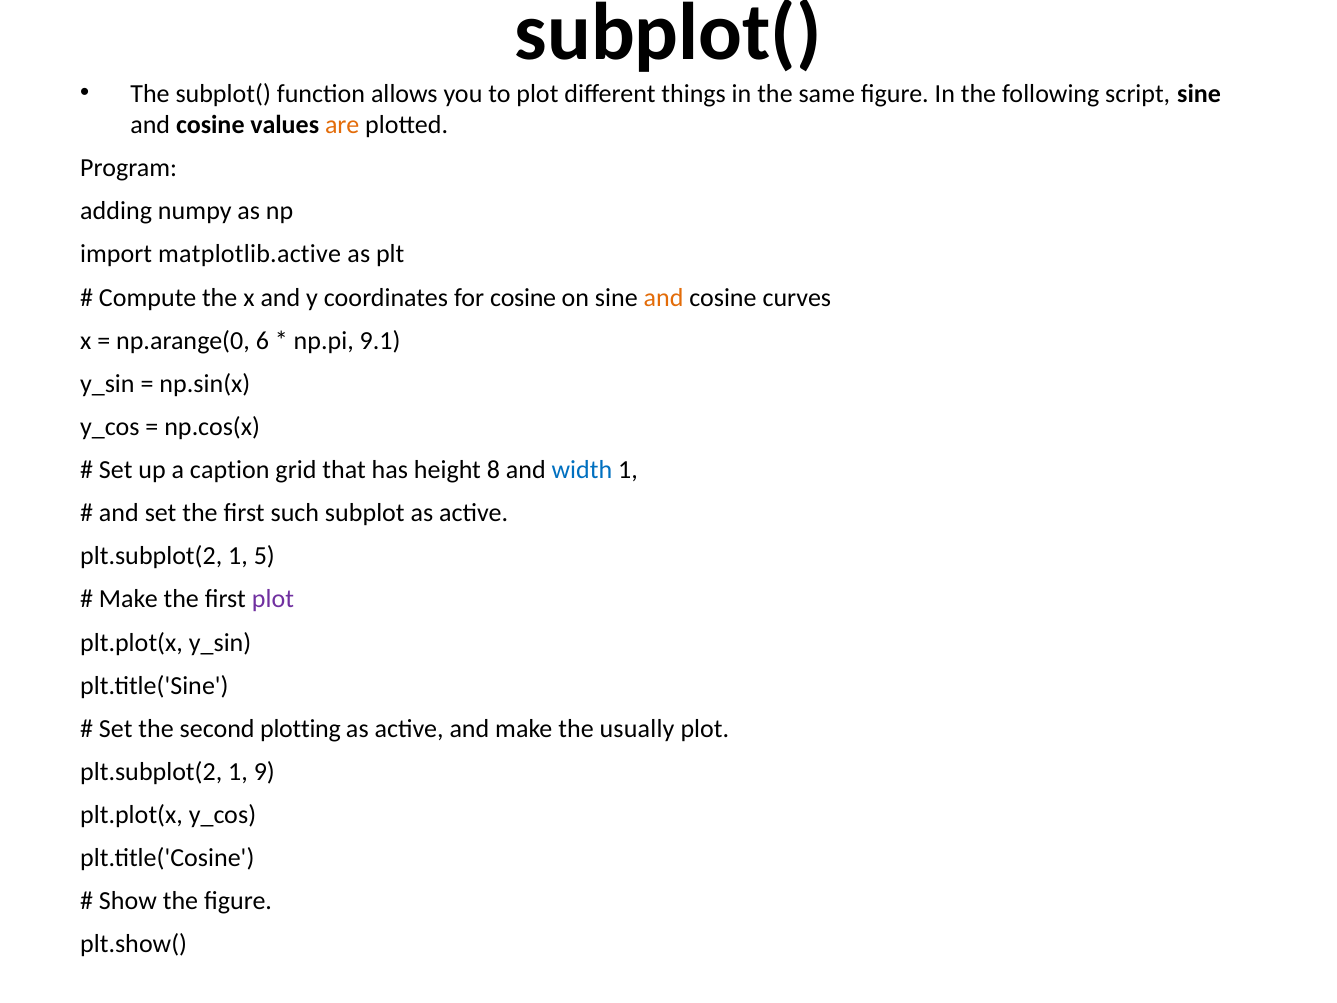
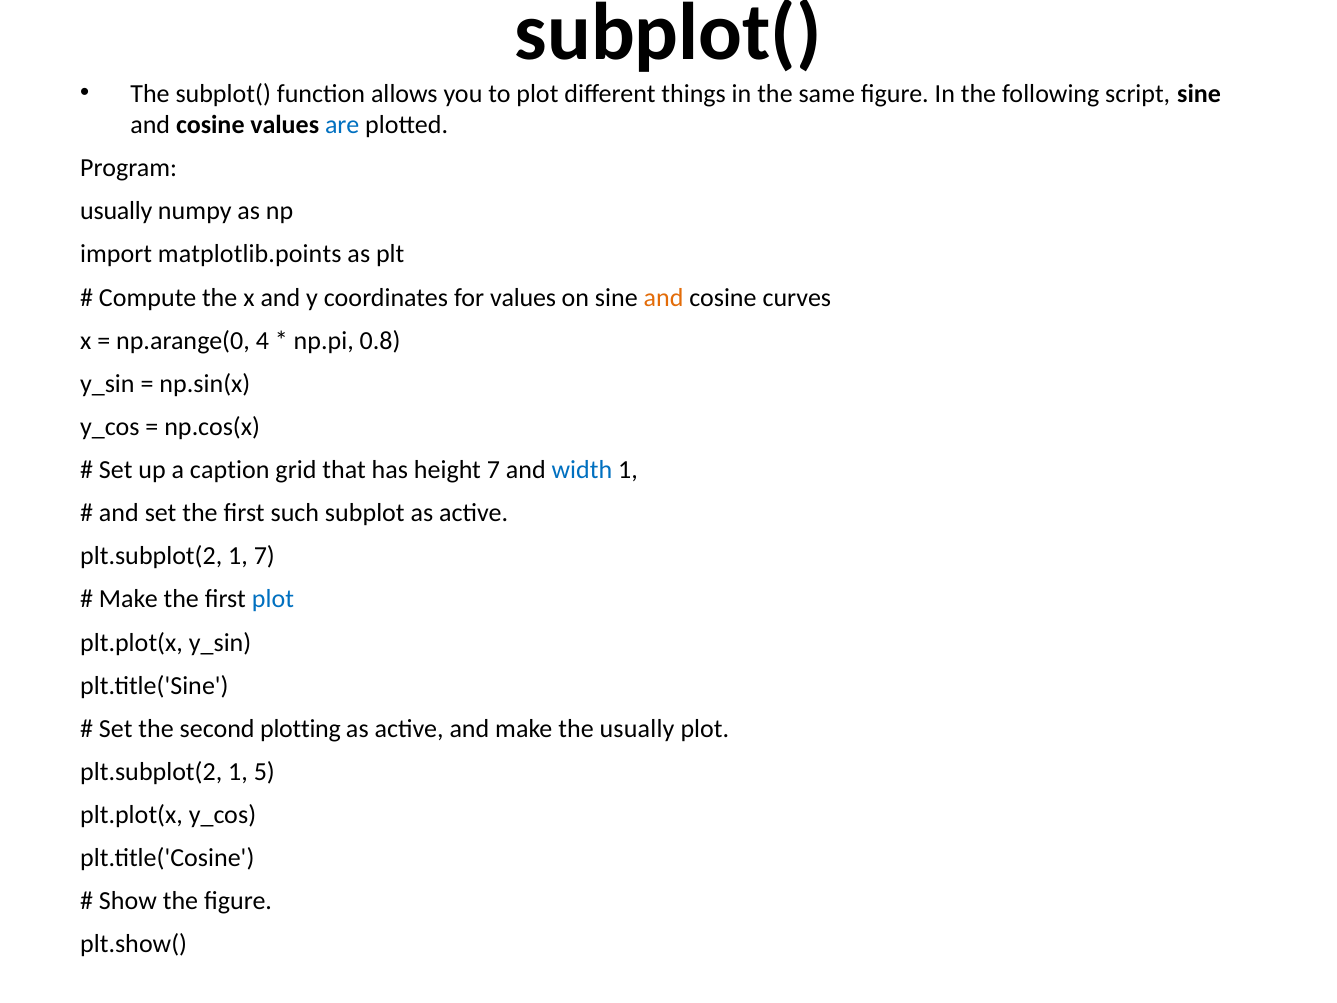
are colour: orange -> blue
adding at (116, 211): adding -> usually
matplotlib.active: matplotlib.active -> matplotlib.points
for cosine: cosine -> values
6: 6 -> 4
9.1: 9.1 -> 0.8
height 8: 8 -> 7
1 5: 5 -> 7
plot at (273, 599) colour: purple -> blue
9: 9 -> 5
